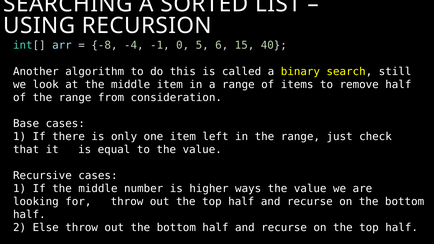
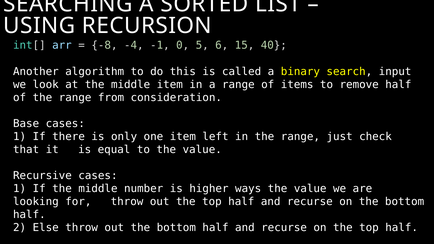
still: still -> input
